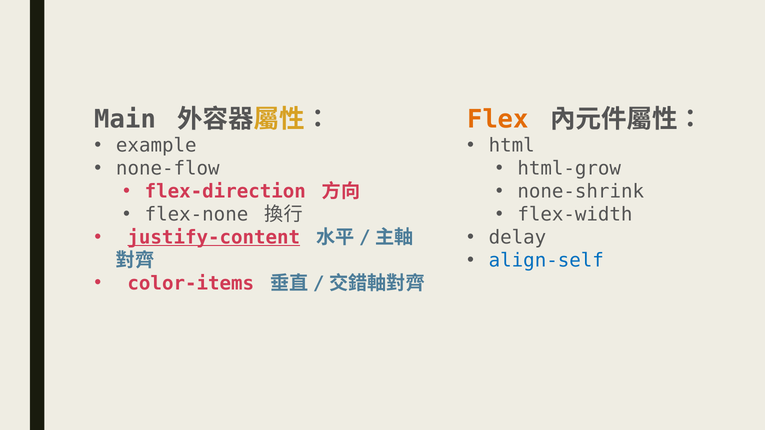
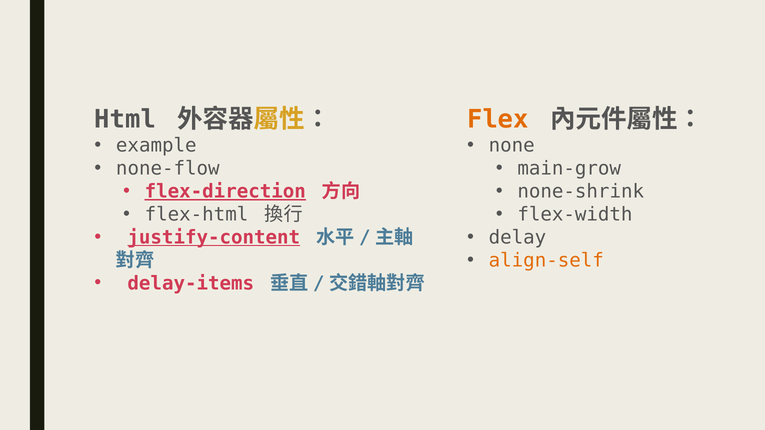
Main: Main -> Html
html: html -> none
html-grow: html-grow -> main-grow
flex-direction underline: none -> present
flex-none: flex-none -> flex-html
align-self colour: blue -> orange
color-items: color-items -> delay-items
